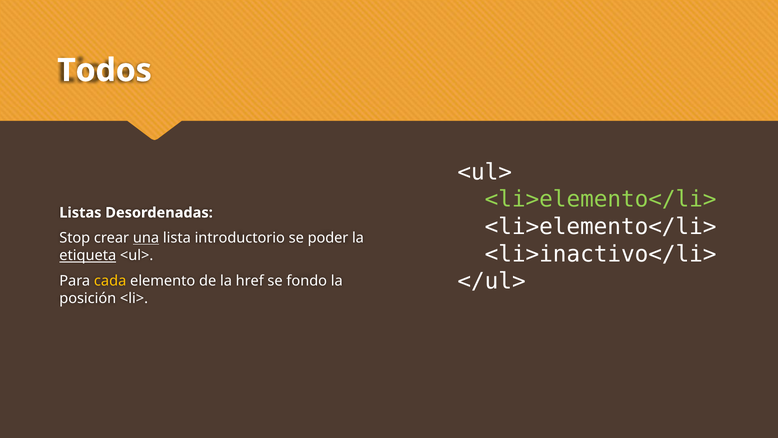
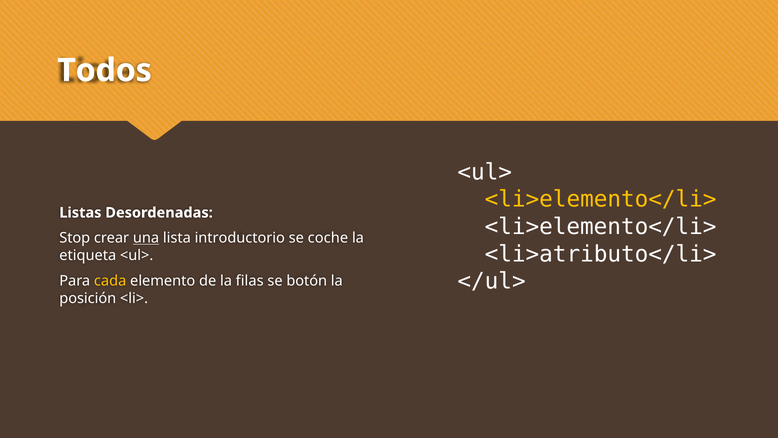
<li>elemento</li> at (601, 199) colour: light green -> yellow
poder: poder -> coche
<li>inactivo</li>: <li>inactivo</li> -> <li>atributo</li>
etiqueta underline: present -> none
href: href -> filas
fondo: fondo -> botón
